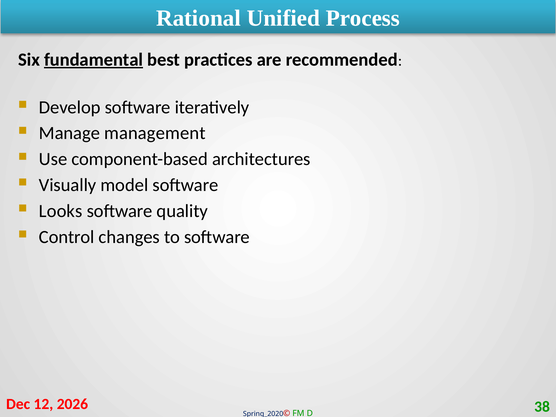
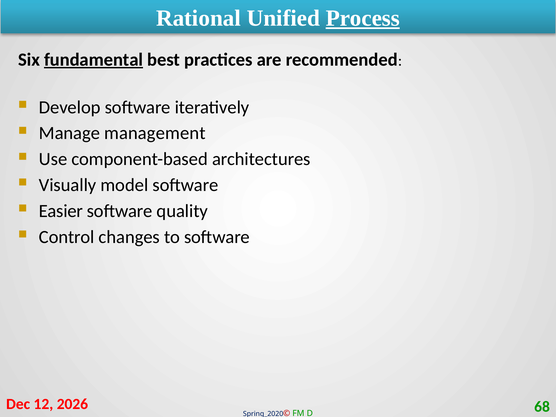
Process underline: none -> present
Looks: Looks -> Easier
38: 38 -> 68
